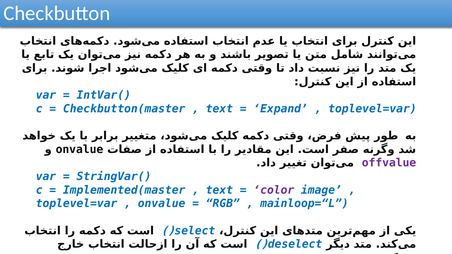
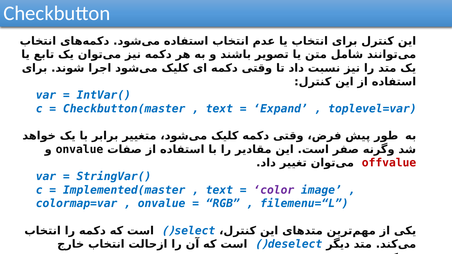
offvalue colour: purple -> red
toplevel=var at (77, 204): toplevel=var -> colormap=var
mainloop=“L: mainloop=“L -> filemenu=“L
